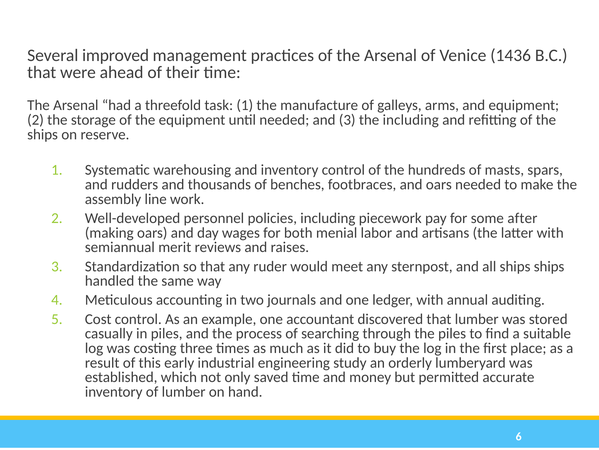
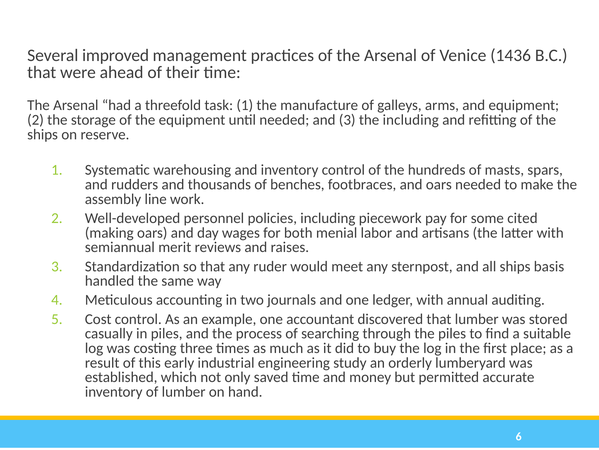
after: after -> cited
ships ships: ships -> basis
